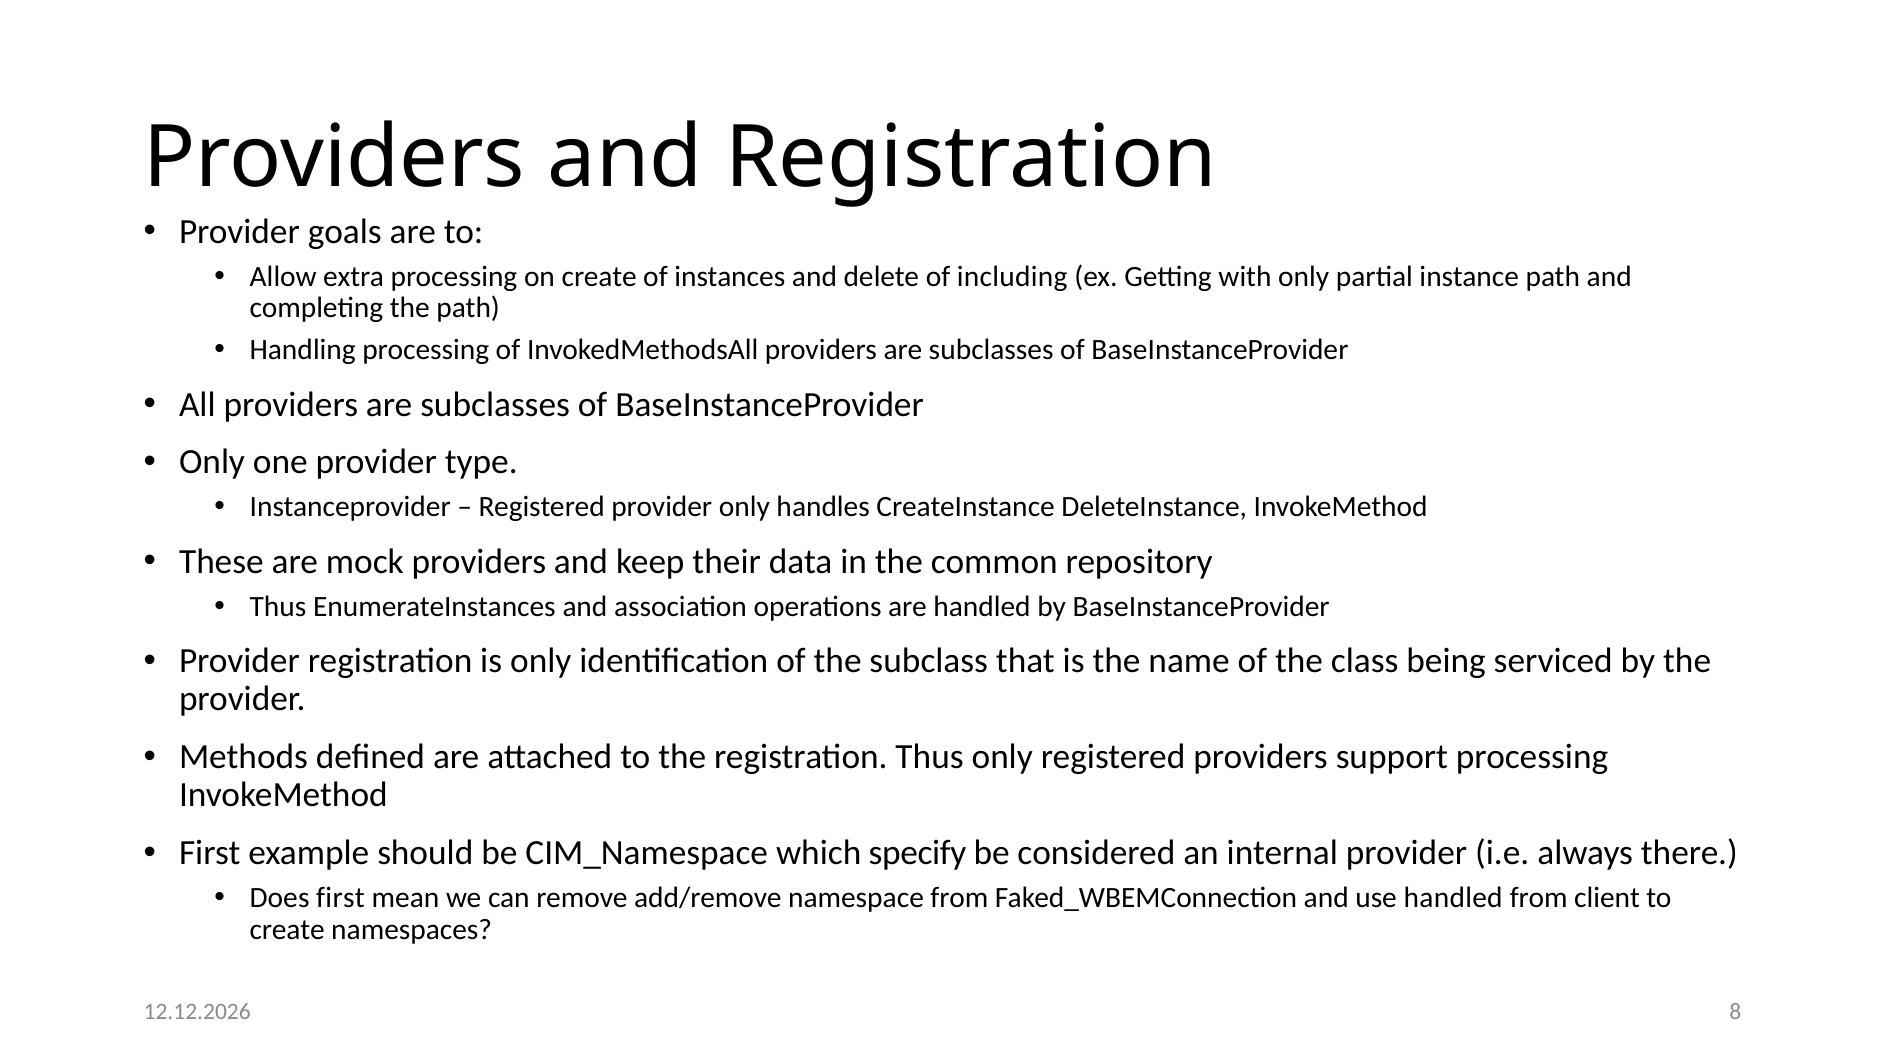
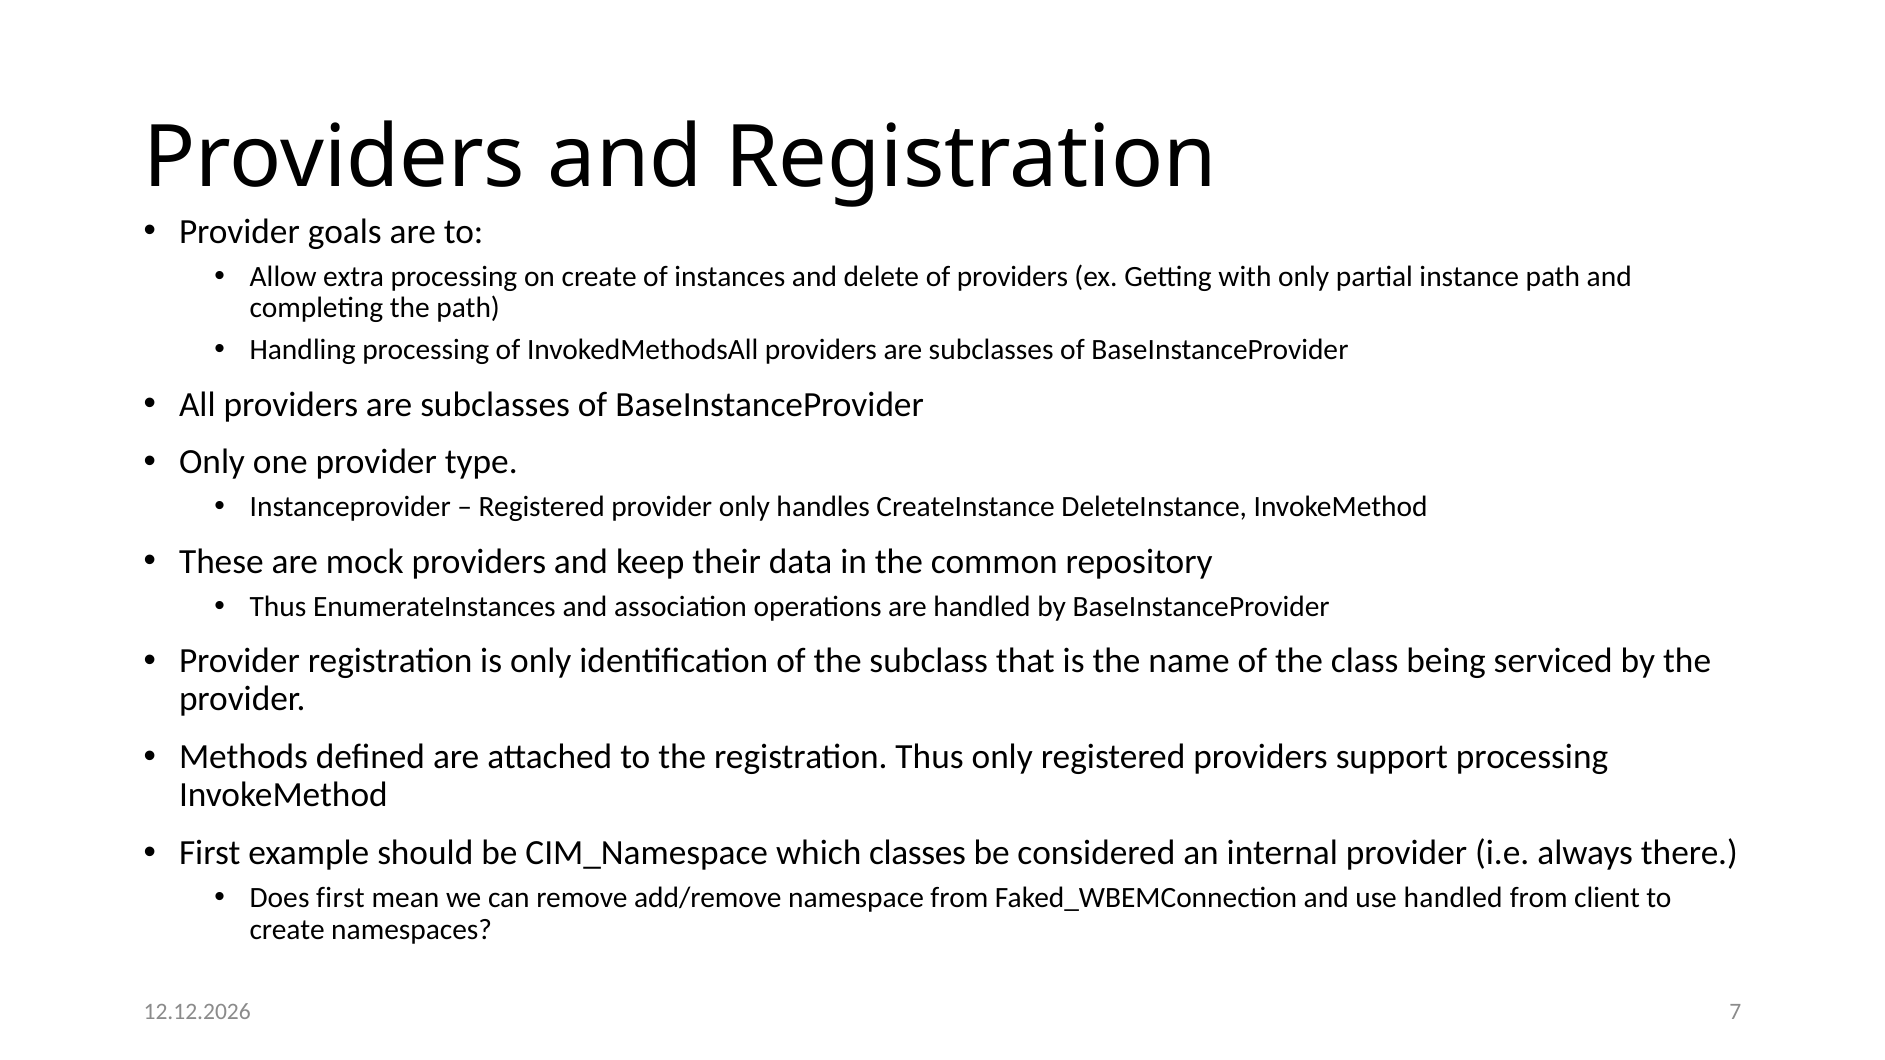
of including: including -> providers
specify: specify -> classes
8: 8 -> 7
